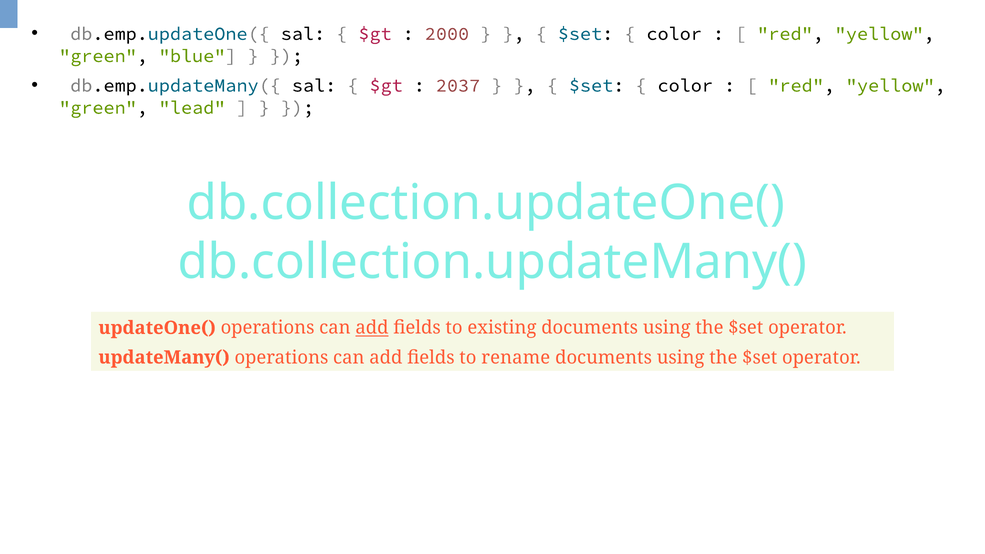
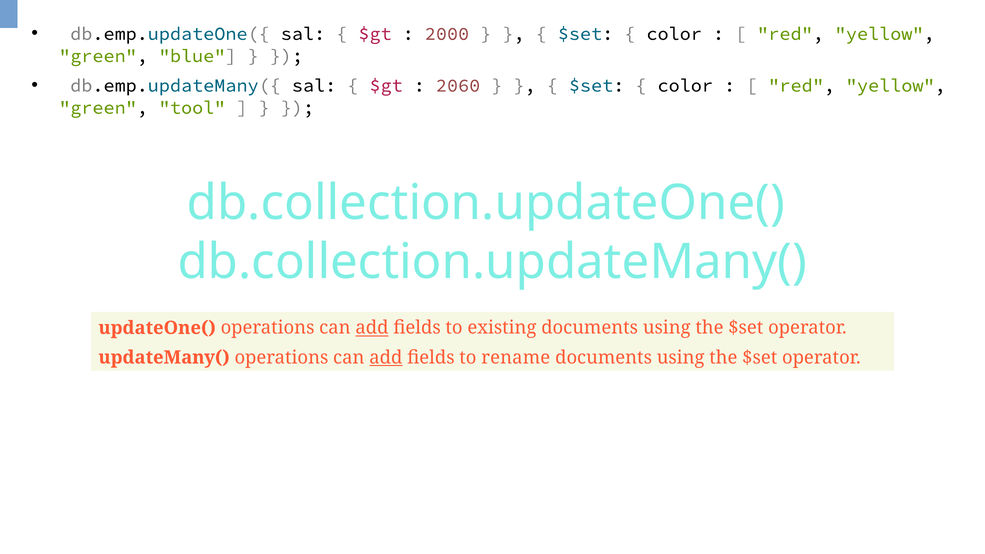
2037: 2037 -> 2060
lead: lead -> tool
add at (386, 357) underline: none -> present
